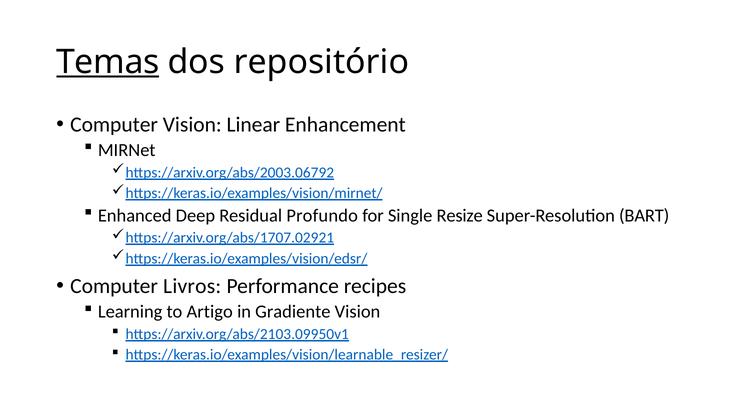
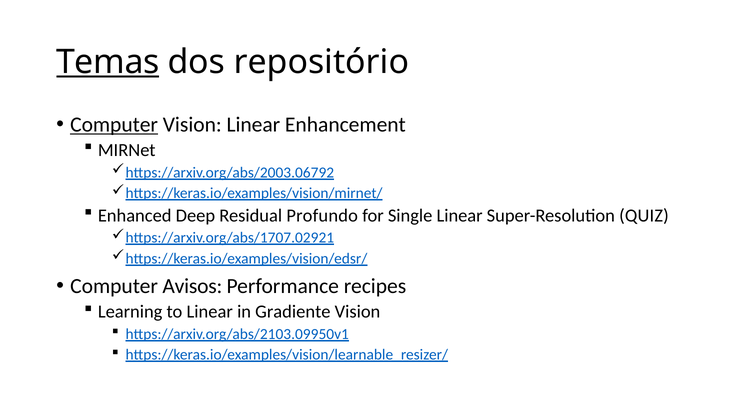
Computer at (114, 125) underline: none -> present
Single Resize: Resize -> Linear
BART: BART -> QUIZ
Livros: Livros -> Avisos
to Artigo: Artigo -> Linear
